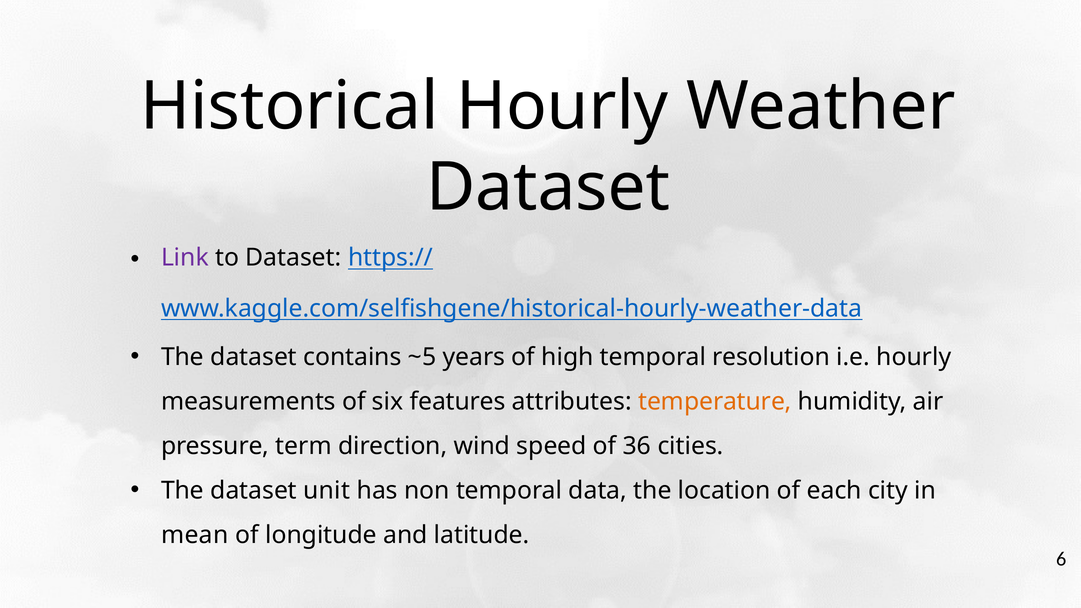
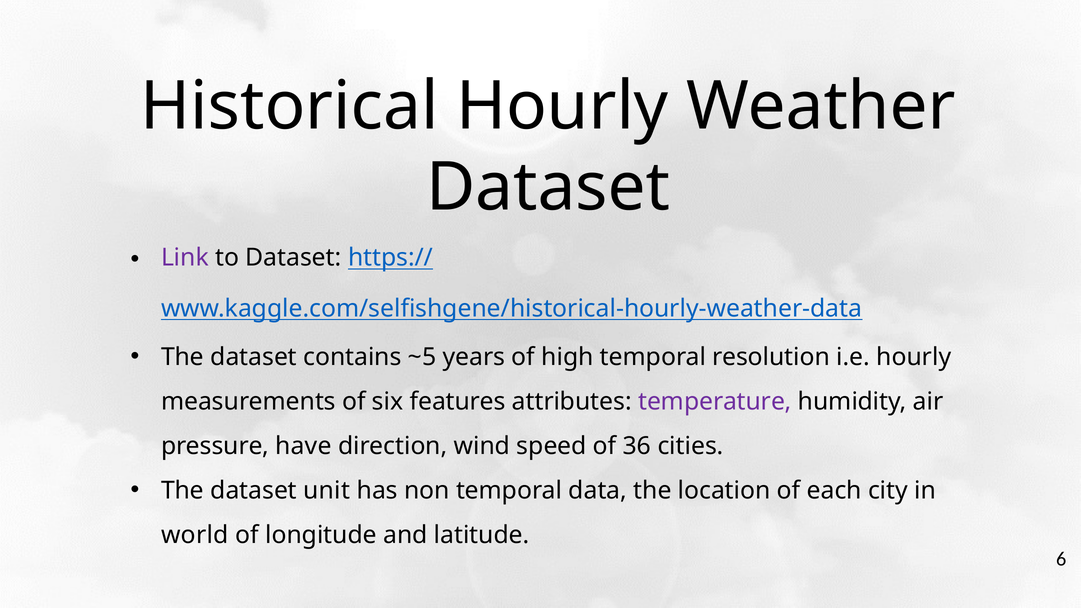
temperature colour: orange -> purple
term: term -> have
mean: mean -> world
